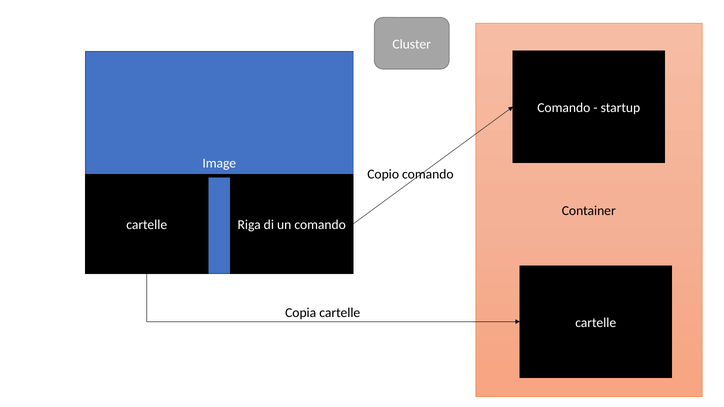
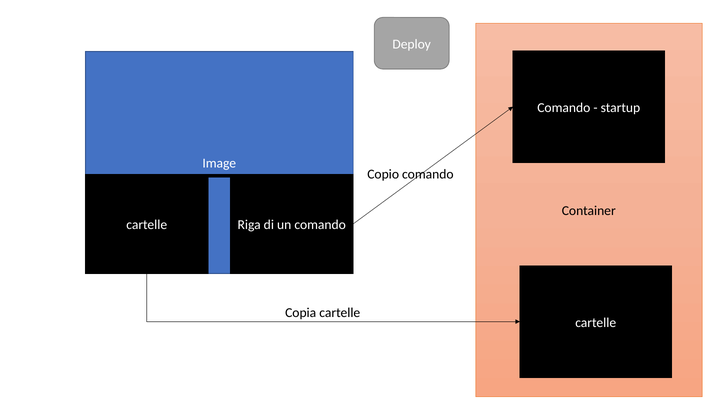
Cluster: Cluster -> Deploy
